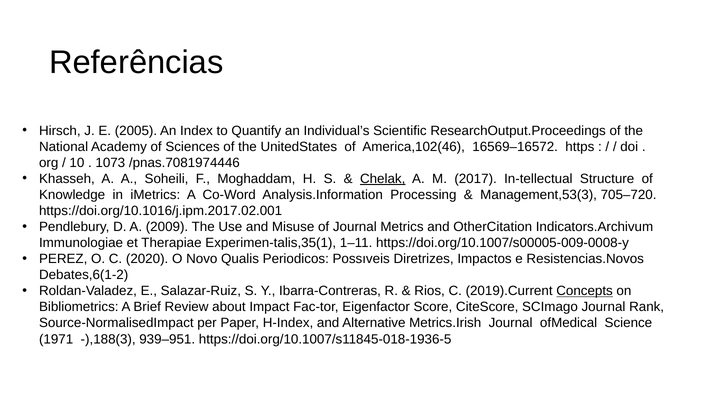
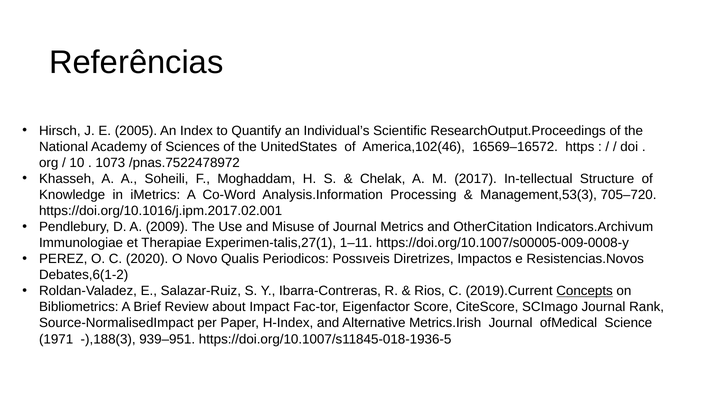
/pnas.7081974446: /pnas.7081974446 -> /pnas.7522478972
Chelak underline: present -> none
Experimen-talis,35(1: Experimen-talis,35(1 -> Experimen-talis,27(1
